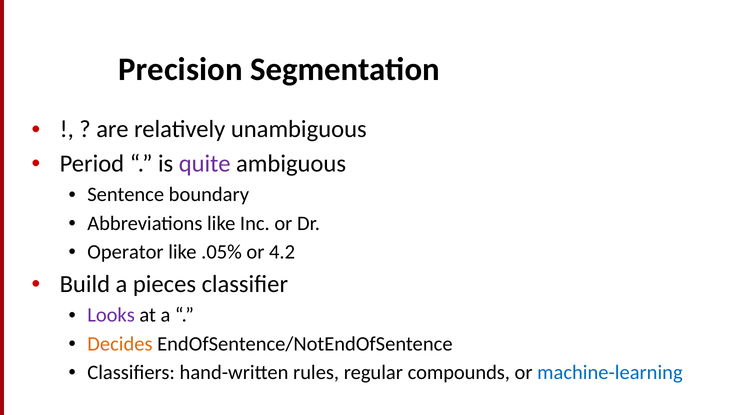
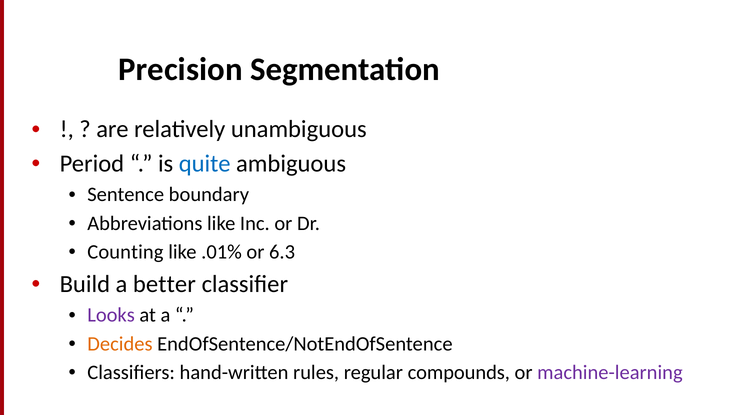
quite colour: purple -> blue
Operator: Operator -> Counting
.05%: .05% -> .01%
4.2: 4.2 -> 6.3
pieces: pieces -> better
machine-learning colour: blue -> purple
